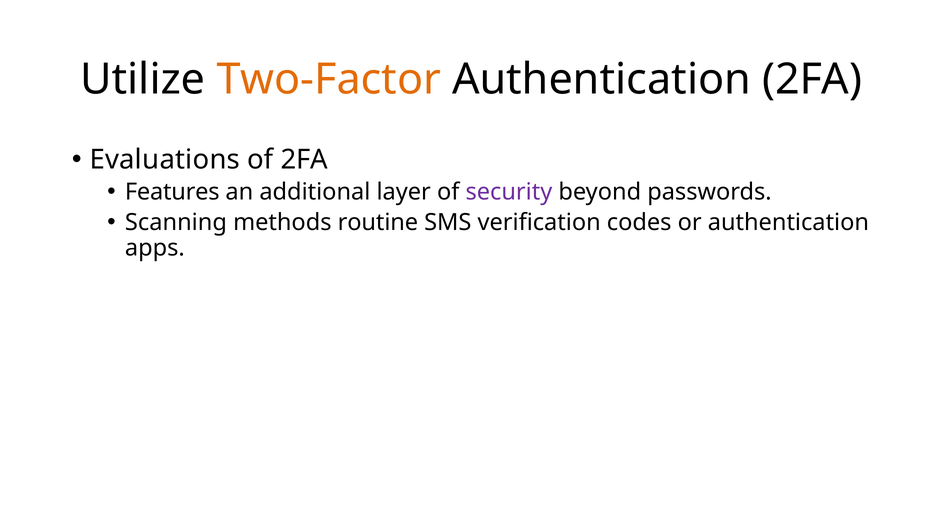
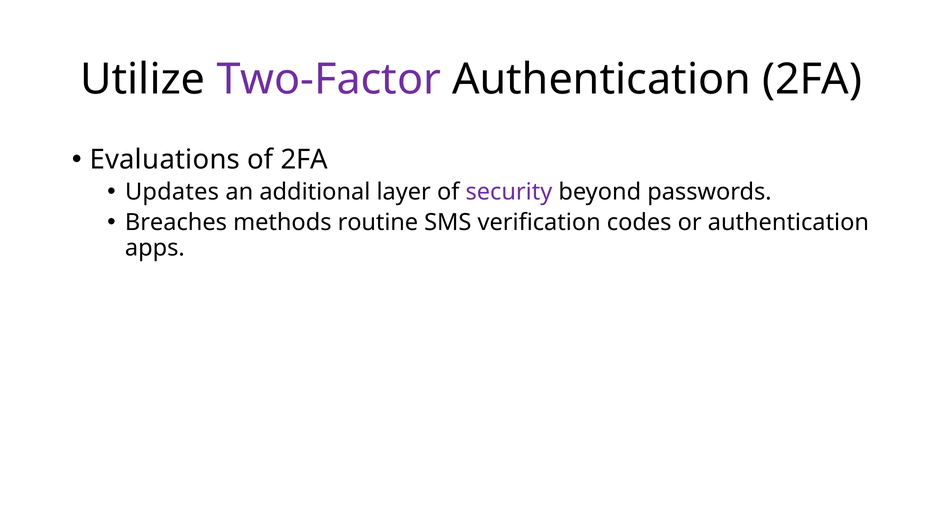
Two-Factor colour: orange -> purple
Features: Features -> Updates
Scanning: Scanning -> Breaches
